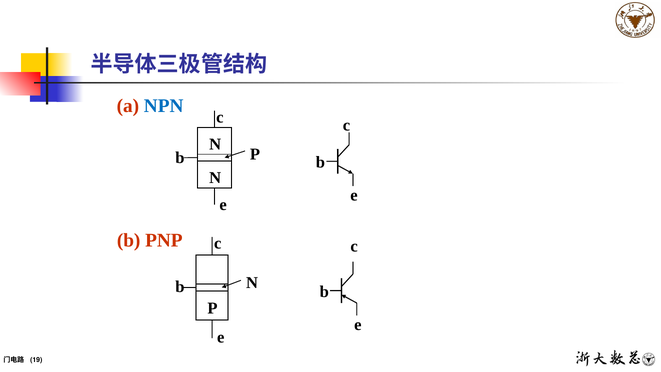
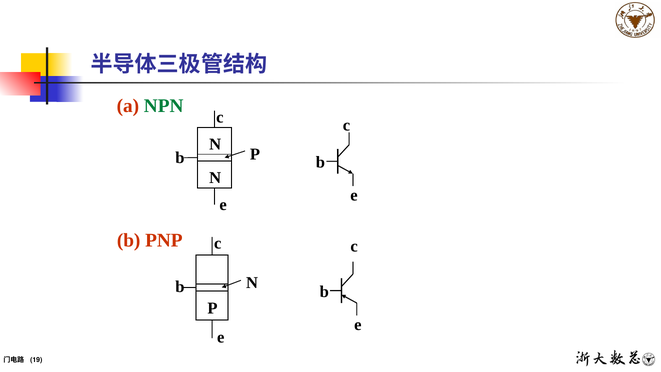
NPN colour: blue -> green
